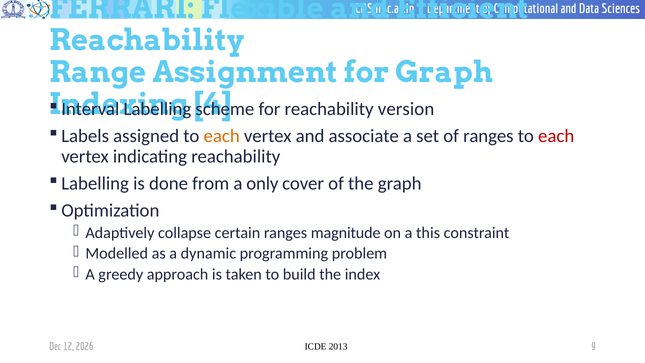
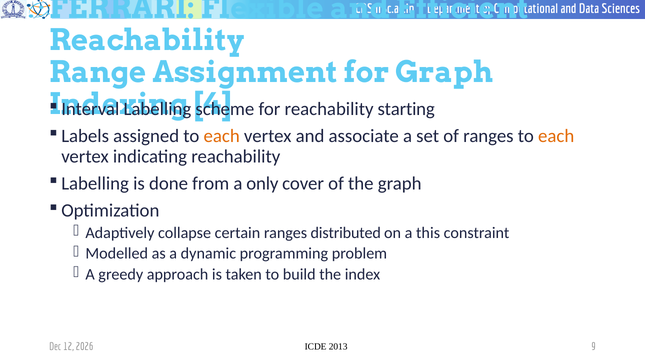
version: version -> starting
each at (556, 136) colour: red -> orange
magnitude: magnitude -> distributed
